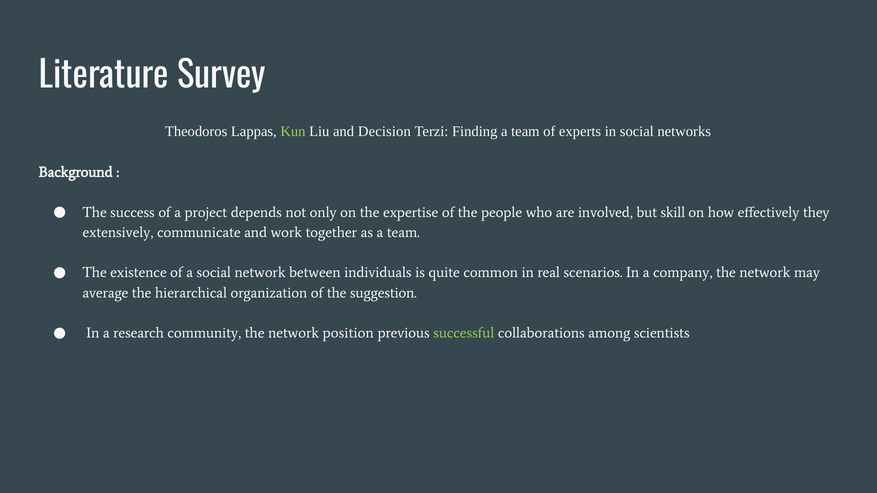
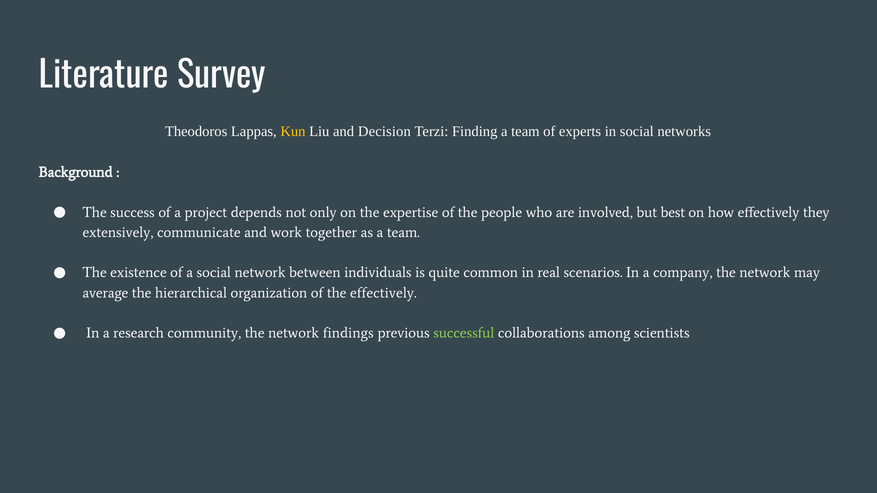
Kun colour: light green -> yellow
skill: skill -> best
the suggestion: suggestion -> effectively
position: position -> findings
